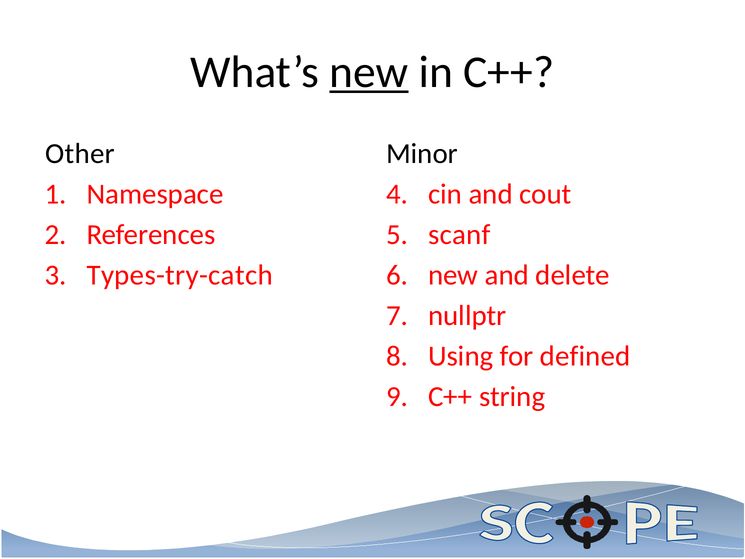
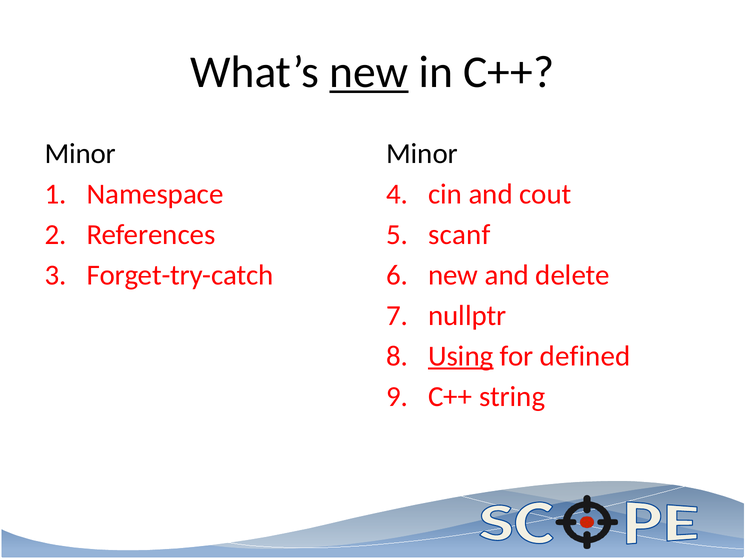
Other at (80, 153): Other -> Minor
Types-try-catch: Types-try-catch -> Forget-try-catch
Using underline: none -> present
